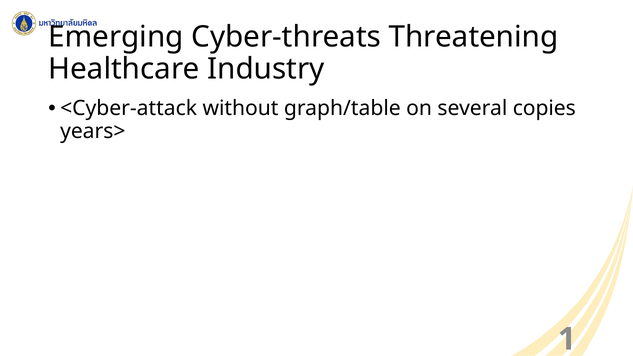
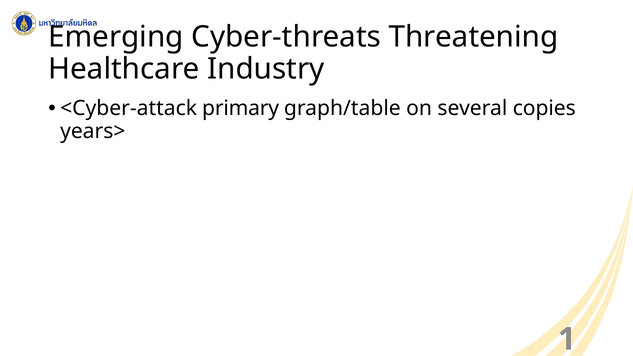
without: without -> primary
